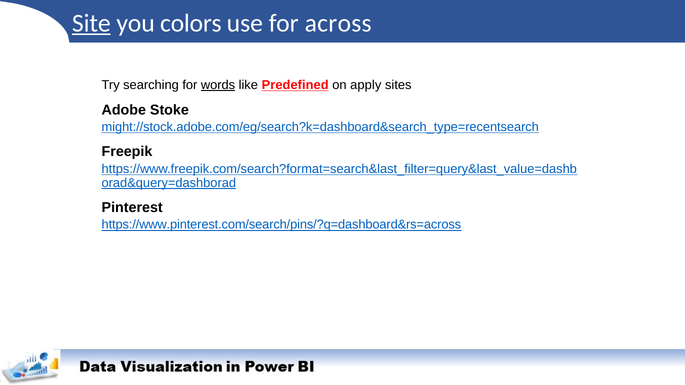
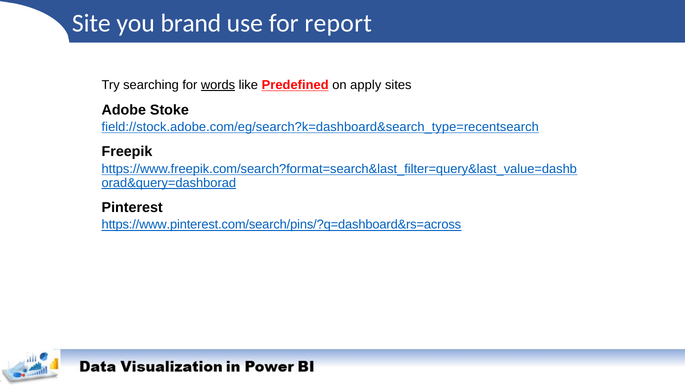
Site underline: present -> none
colors: colors -> brand
across: across -> report
might://stock.adobe.com/eg/search?k=dashboard&search_type=recentsearch: might://stock.adobe.com/eg/search?k=dashboard&search_type=recentsearch -> field://stock.adobe.com/eg/search?k=dashboard&search_type=recentsearch
